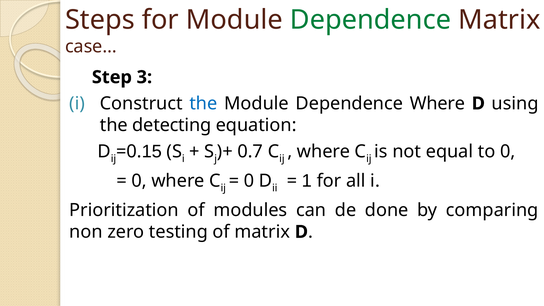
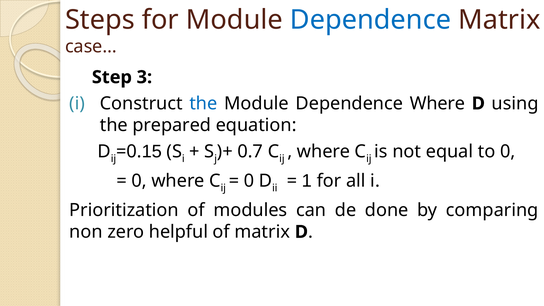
Dependence at (371, 20) colour: green -> blue
detecting: detecting -> prepared
testing: testing -> helpful
